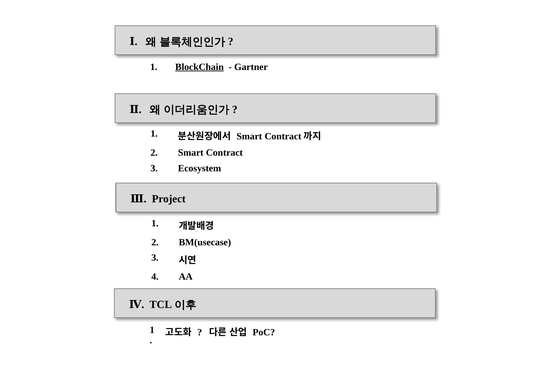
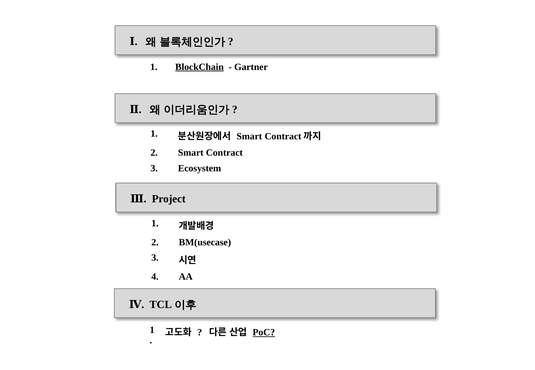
PoC underline: none -> present
